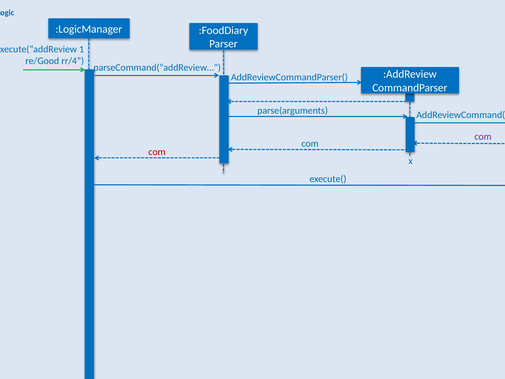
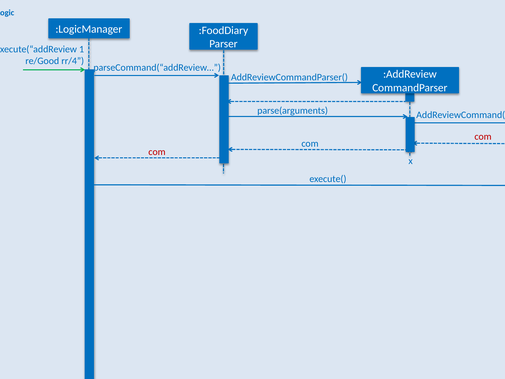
com at (483, 136) colour: purple -> red
